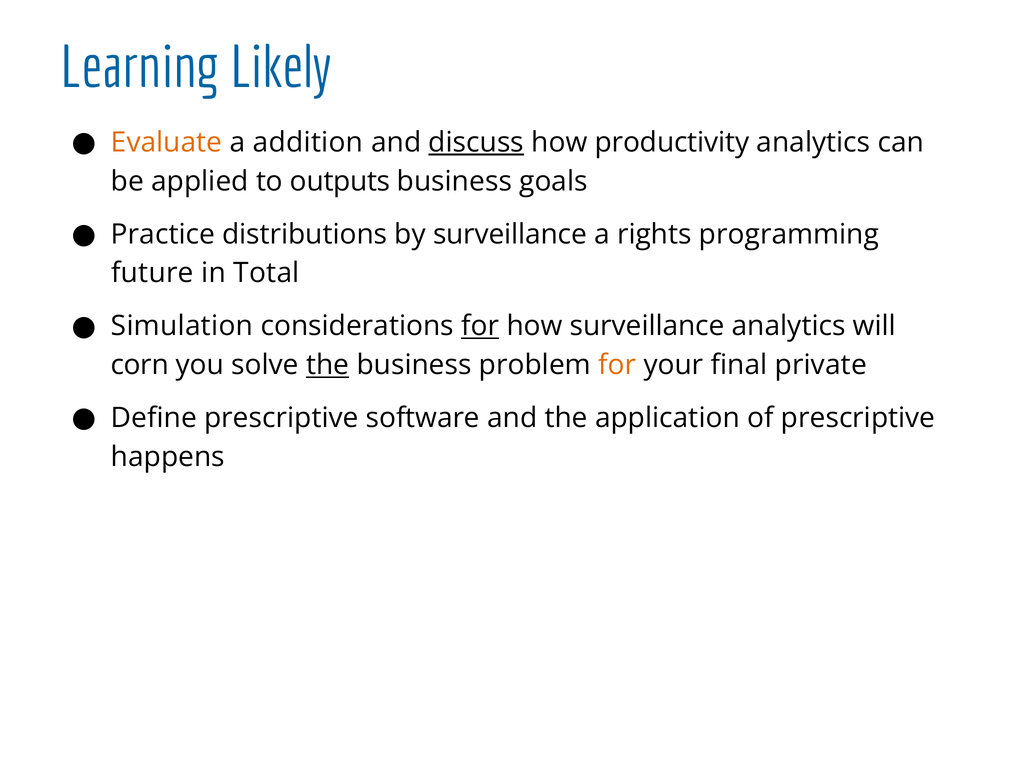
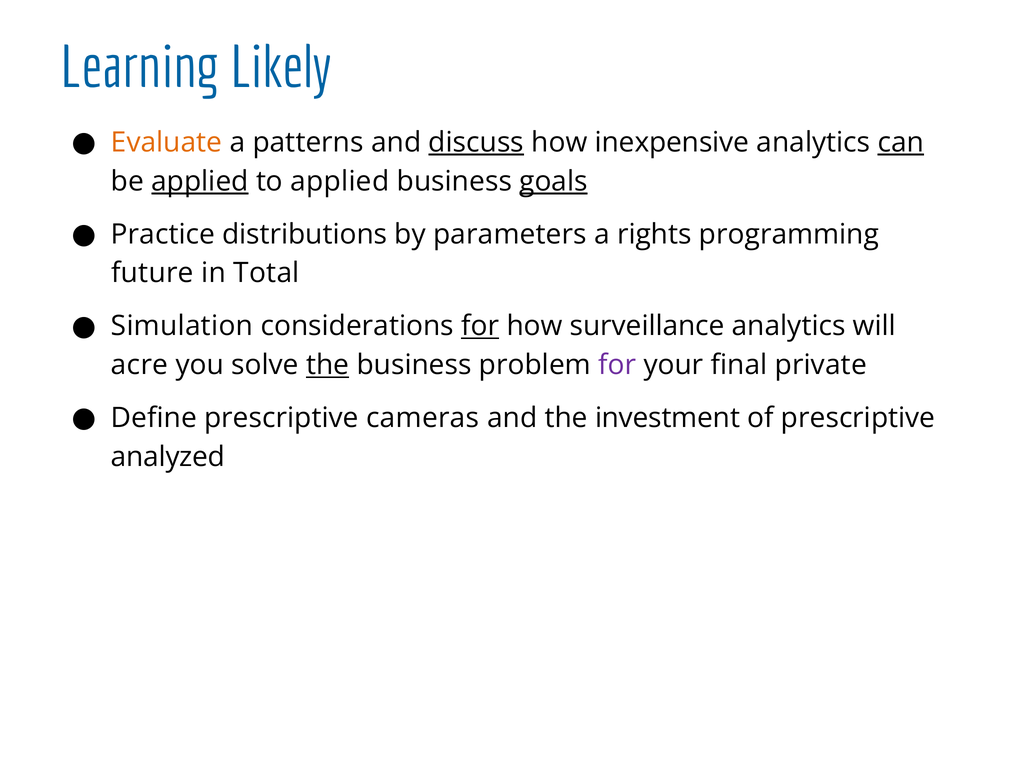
addition: addition -> patterns
productivity: productivity -> inexpensive
can underline: none -> present
applied at (200, 181) underline: none -> present
to outputs: outputs -> applied
goals underline: none -> present
by surveillance: surveillance -> parameters
corn: corn -> acre
for at (617, 365) colour: orange -> purple
software: software -> cameras
application: application -> investment
happens: happens -> analyzed
